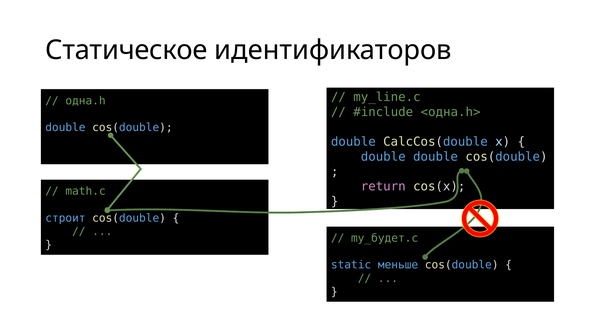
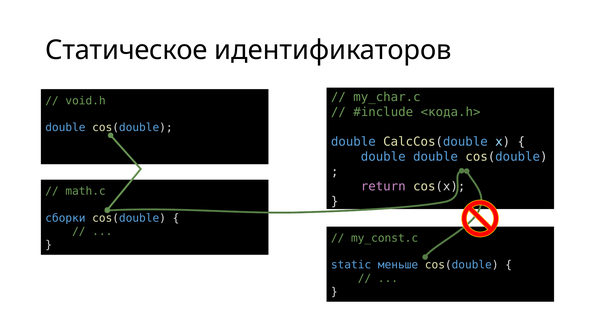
my_line.c: my_line.c -> my_char.c
одна.h: одна.h -> void.h
<одна.h>: <одна.h> -> <кода.h>
строит: строит -> сборки
my_будет.c: my_будет.c -> my_const.c
